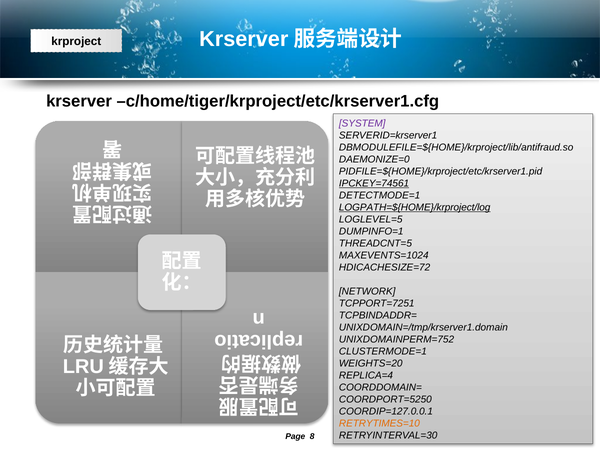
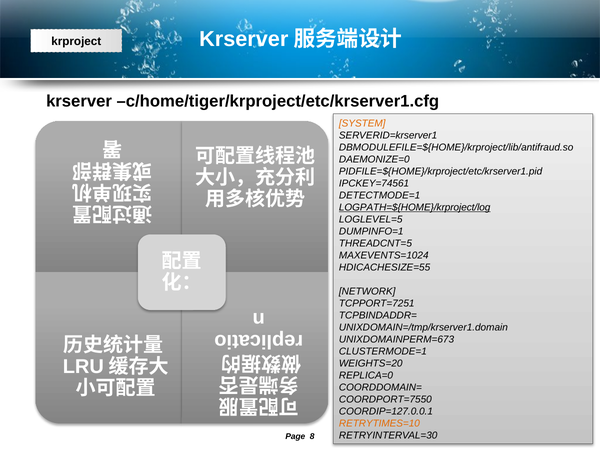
SYSTEM colour: purple -> orange
IPCKEY=74561 underline: present -> none
HDICACHESIZE=72: HDICACHESIZE=72 -> HDICACHESIZE=55
UNIXDOMAINPERM=752: UNIXDOMAINPERM=752 -> UNIXDOMAINPERM=673
REPLICA=4: REPLICA=4 -> REPLICA=0
COORDPORT=5250: COORDPORT=5250 -> COORDPORT=7550
